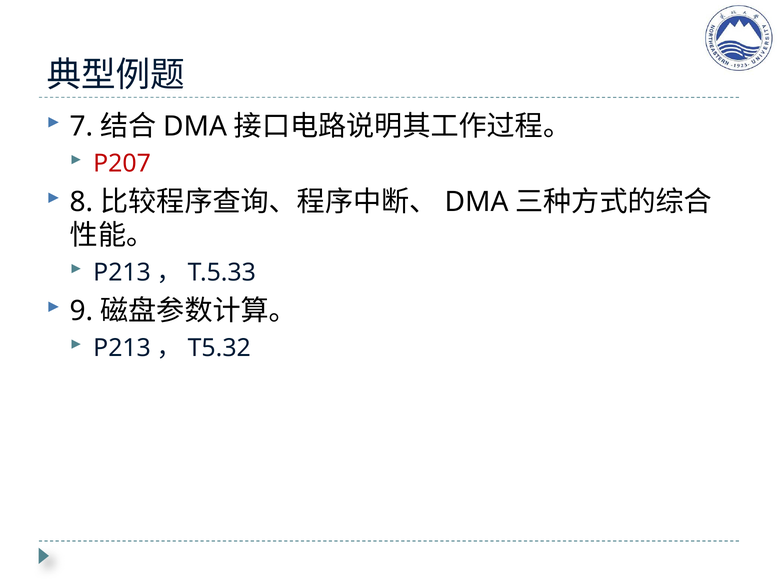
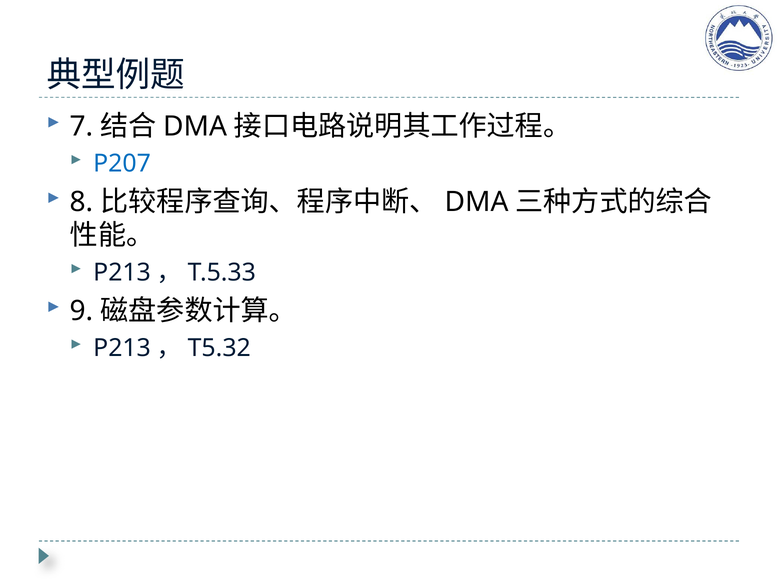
P207 colour: red -> blue
